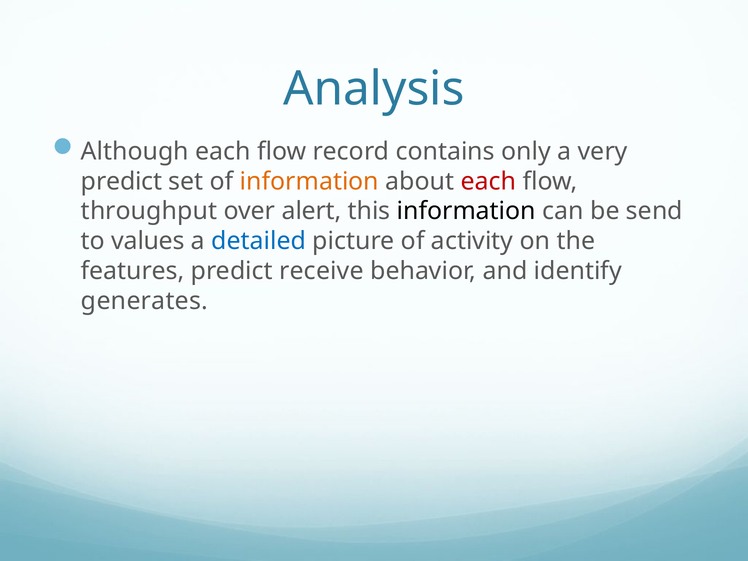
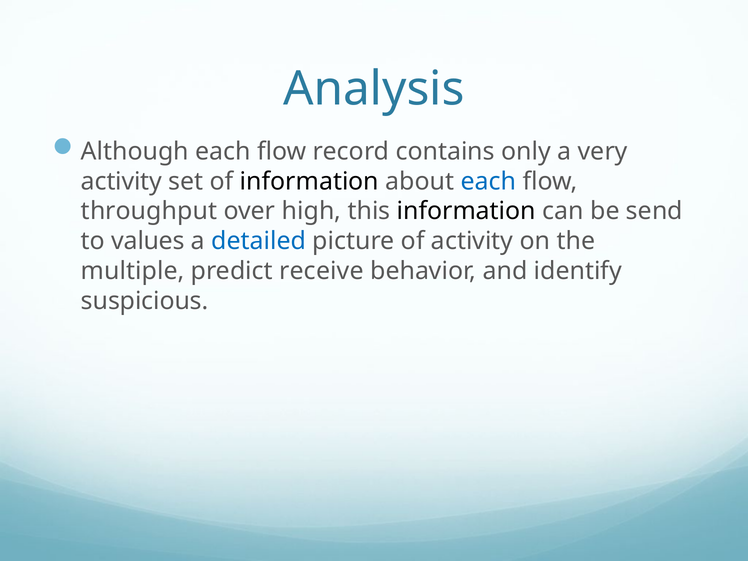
predict at (122, 181): predict -> activity
information at (309, 181) colour: orange -> black
each at (488, 181) colour: red -> blue
alert: alert -> high
features: features -> multiple
generates: generates -> suspicious
